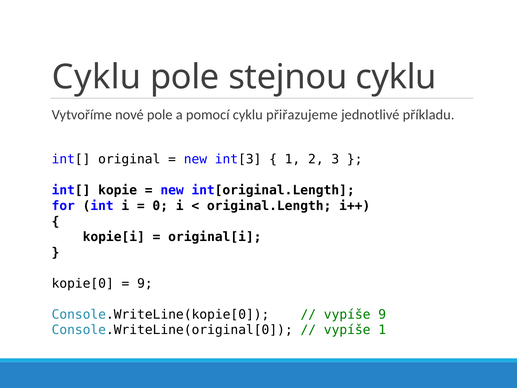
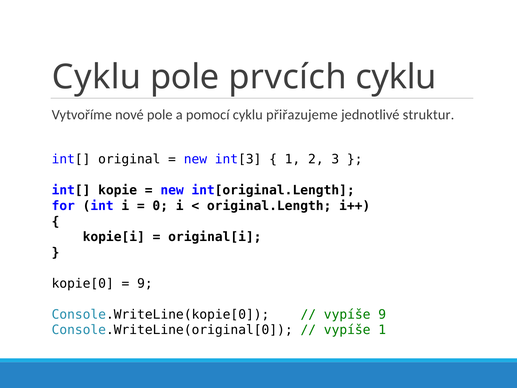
stejnou: stejnou -> prvcích
příkladu: příkladu -> struktur
